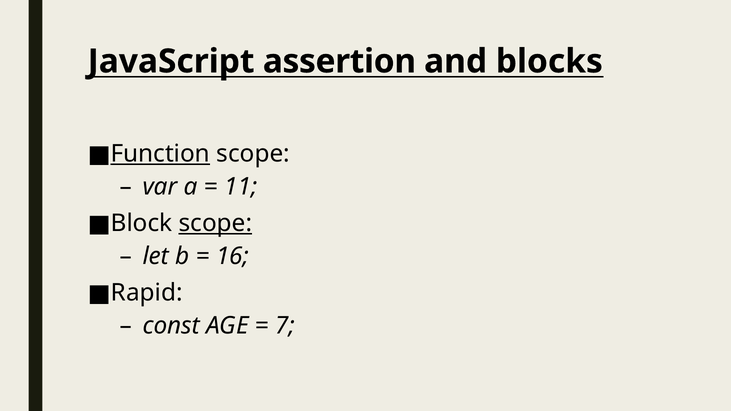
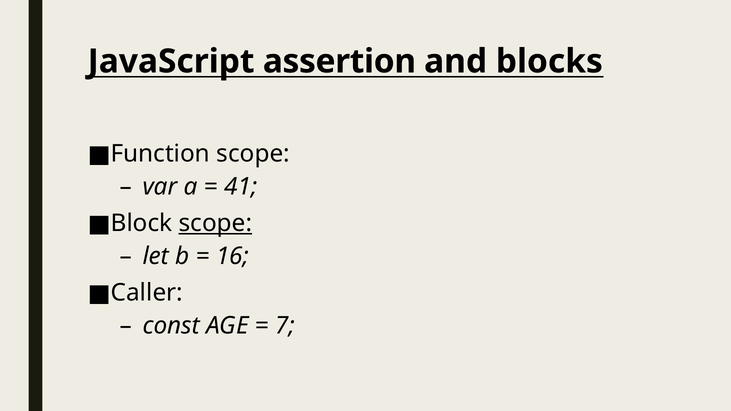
Function underline: present -> none
11: 11 -> 41
Rapid: Rapid -> Caller
